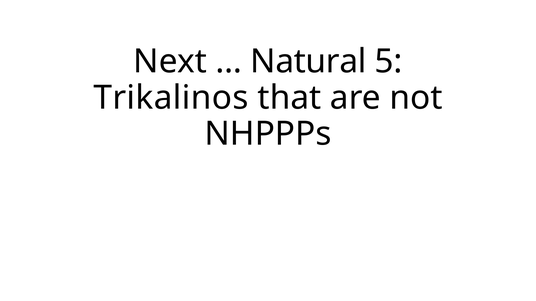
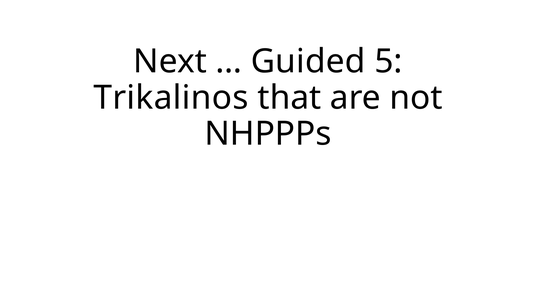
Natural: Natural -> Guided
